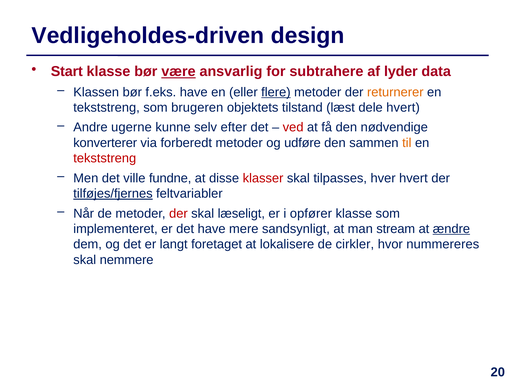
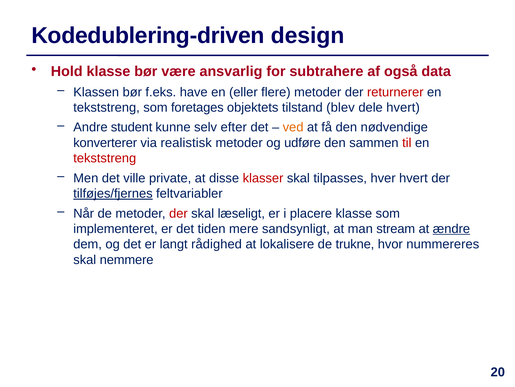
Vedligeholdes-driven: Vedligeholdes-driven -> Kodedublering-driven
Start: Start -> Hold
være underline: present -> none
lyder: lyder -> også
flere underline: present -> none
returnerer colour: orange -> red
brugeren: brugeren -> foretages
læst: læst -> blev
ugerne: ugerne -> student
ved colour: red -> orange
forberedt: forberedt -> realistisk
til colour: orange -> red
fundne: fundne -> private
opfører: opfører -> placere
det have: have -> tiden
foretaget: foretaget -> rådighed
cirkler: cirkler -> trukne
